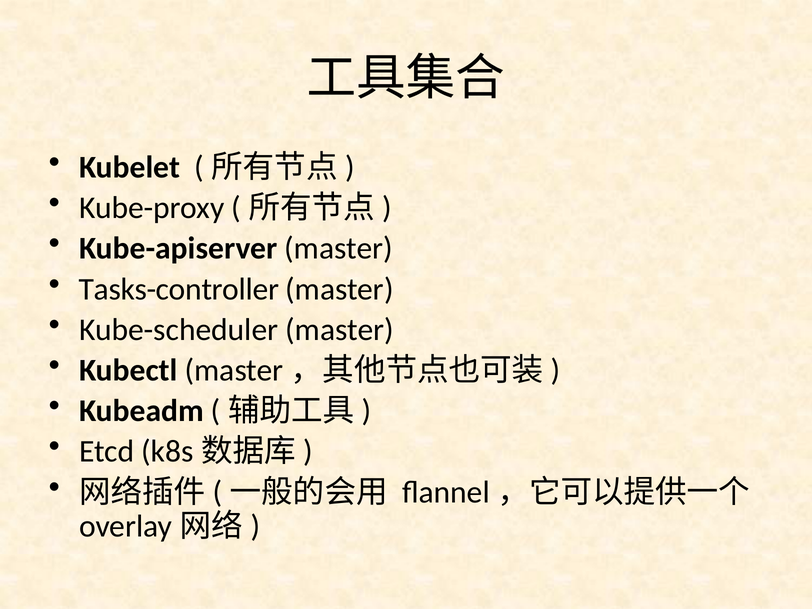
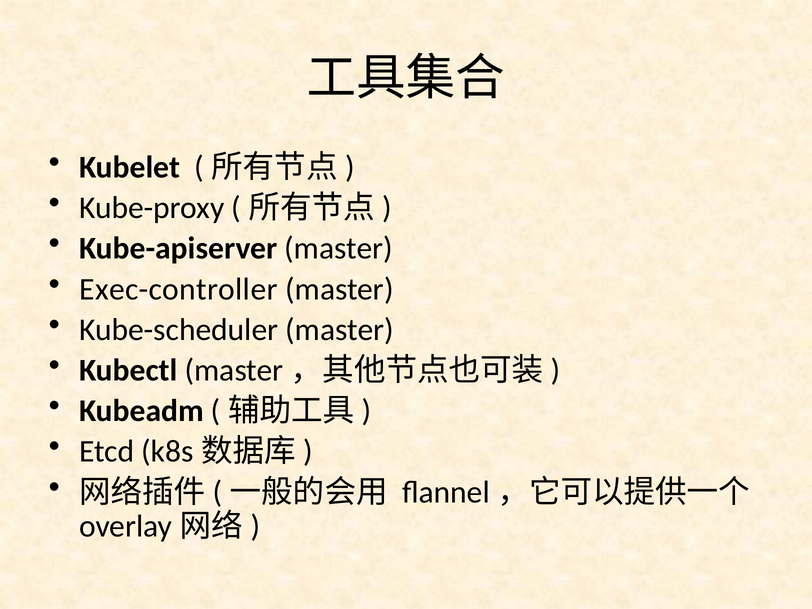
Tasks-controller: Tasks-controller -> Exec-controller
